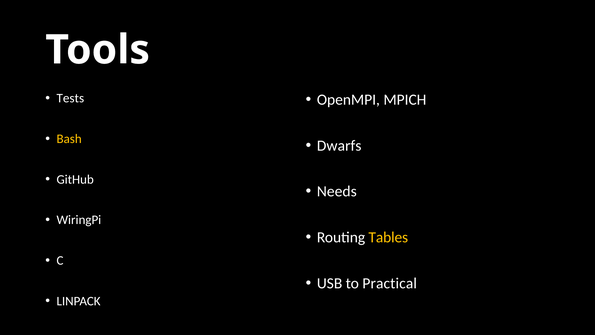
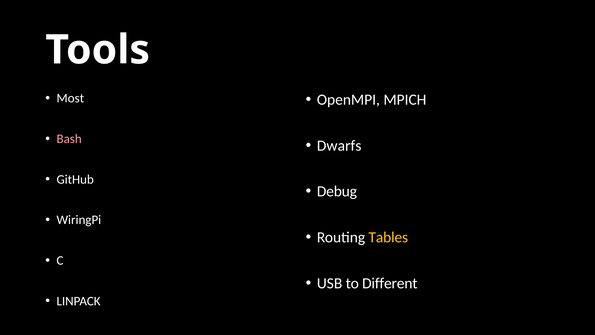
Tests: Tests -> Most
Bash colour: yellow -> pink
Needs: Needs -> Debug
Practical: Practical -> Different
